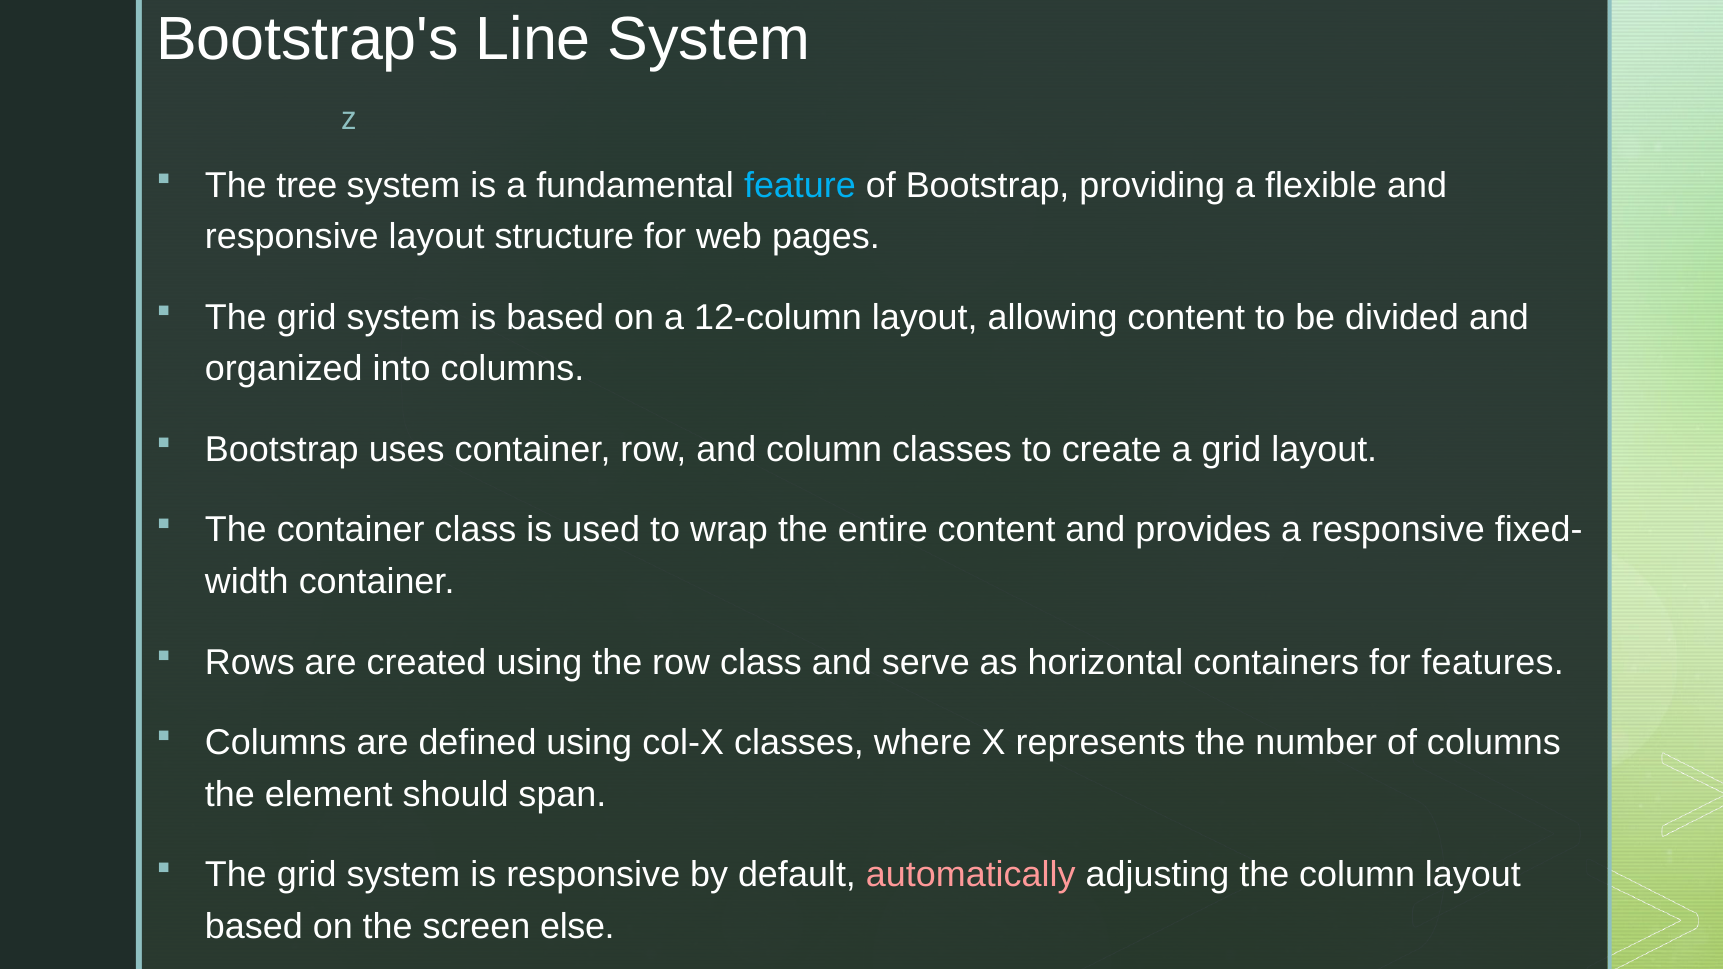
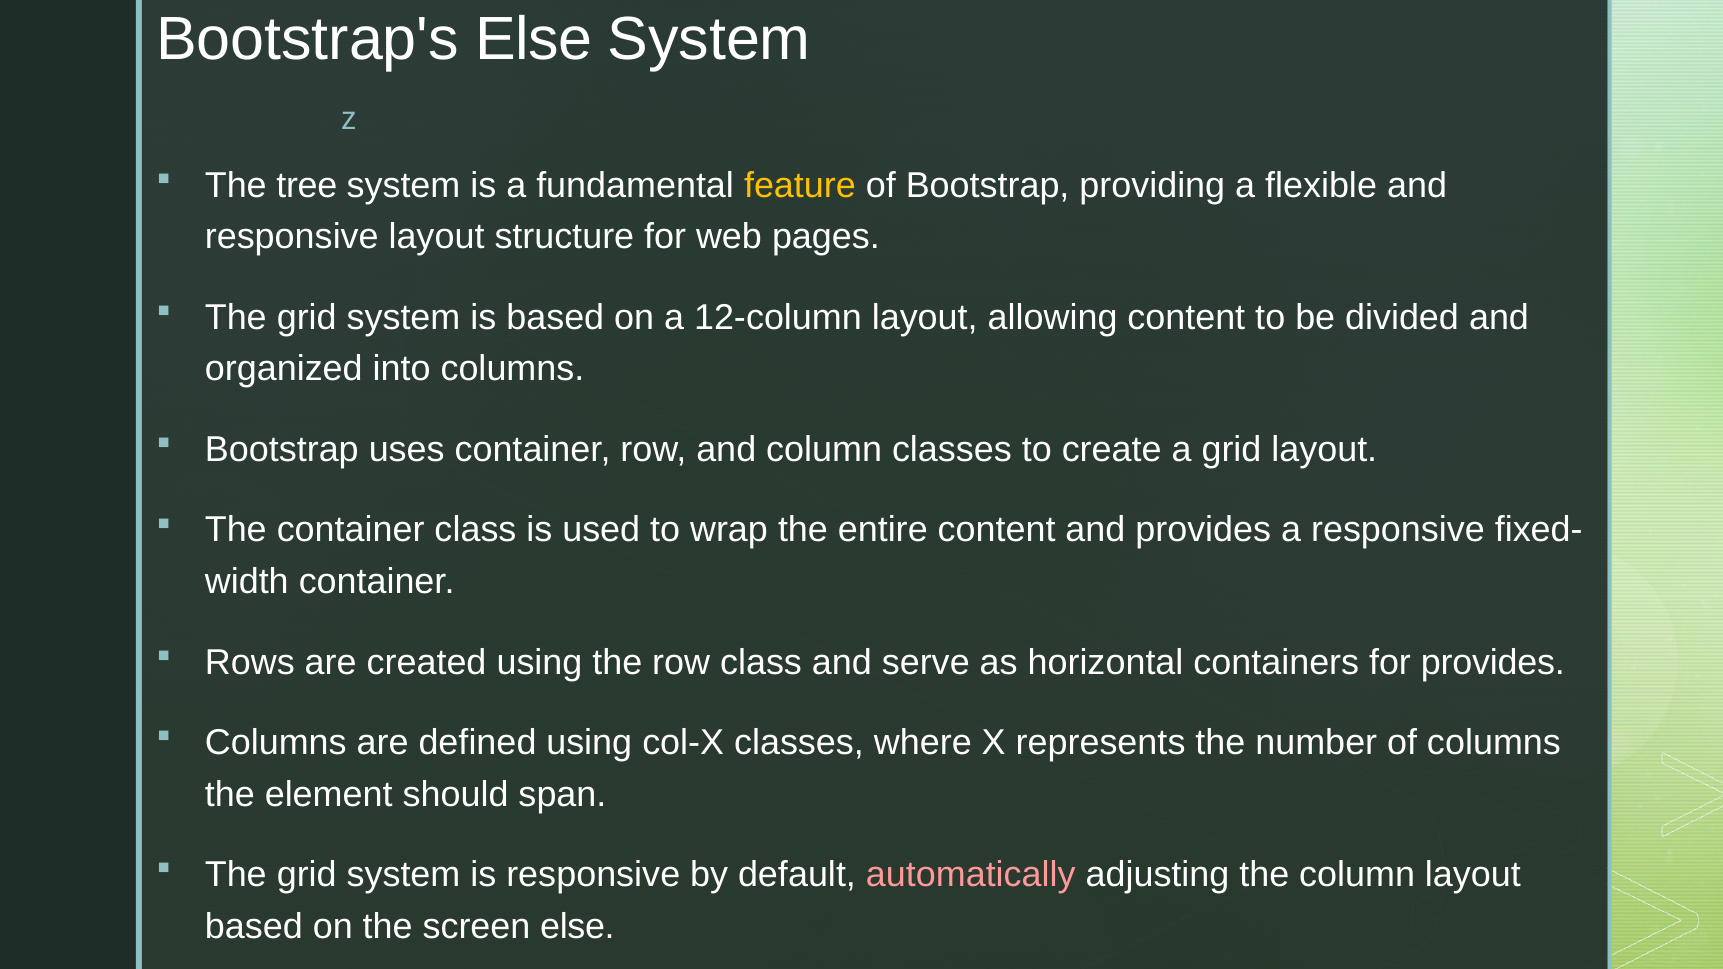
Bootstrap's Line: Line -> Else
feature colour: light blue -> yellow
for features: features -> provides
